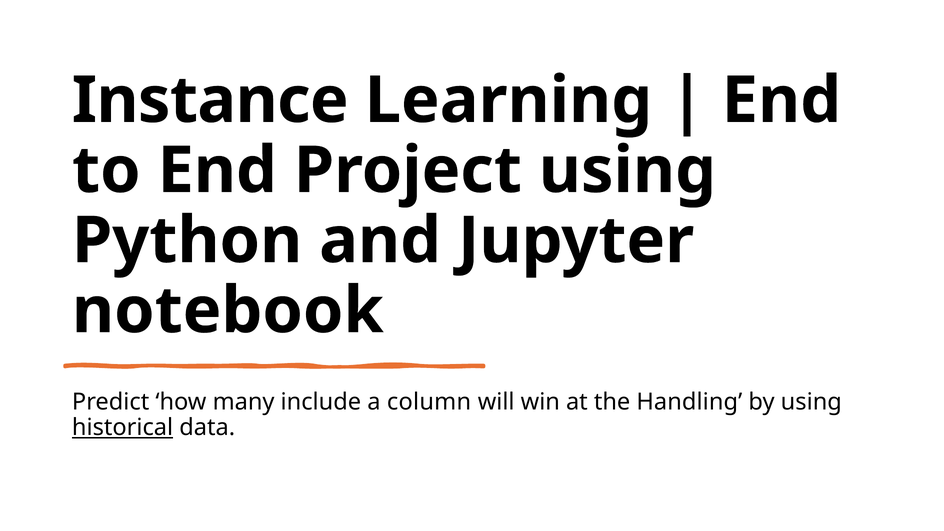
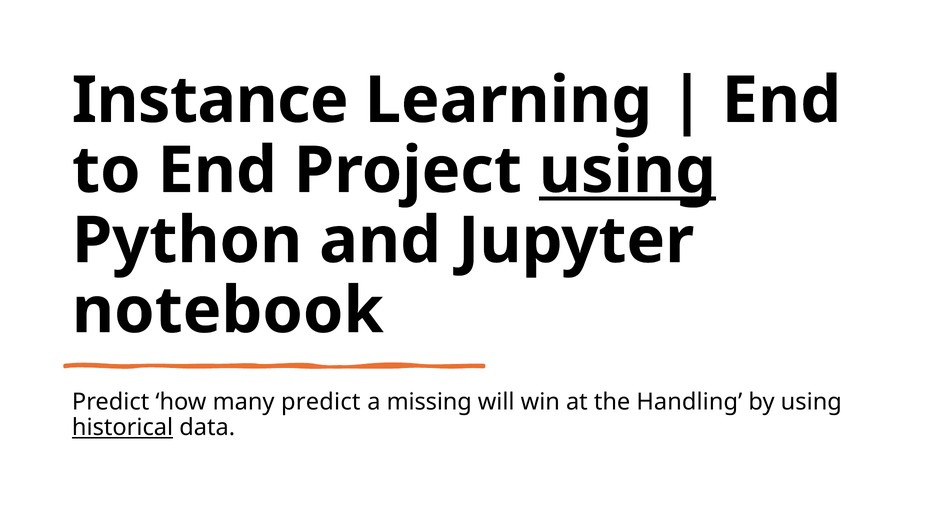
using at (627, 171) underline: none -> present
many include: include -> predict
column: column -> missing
